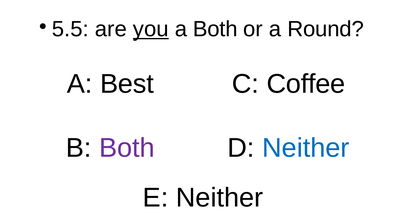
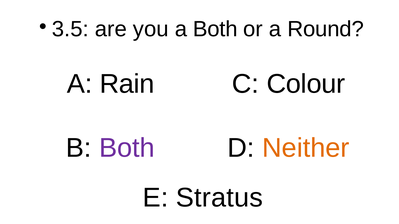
5.5: 5.5 -> 3.5
you underline: present -> none
Best: Best -> Rain
Coffee: Coffee -> Colour
Neither at (306, 148) colour: blue -> orange
E Neither: Neither -> Stratus
